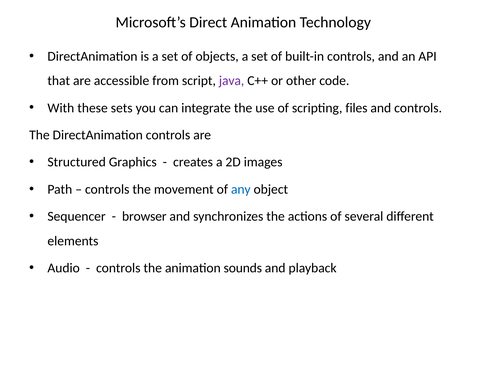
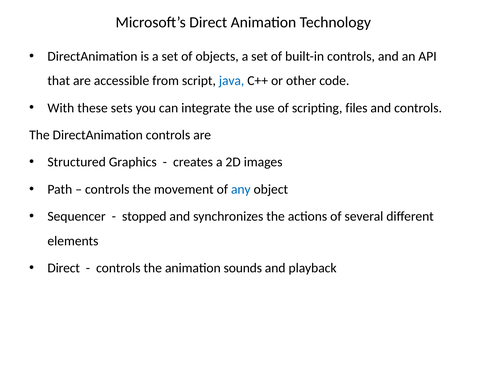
java colour: purple -> blue
browser: browser -> stopped
Audio at (64, 268): Audio -> Direct
